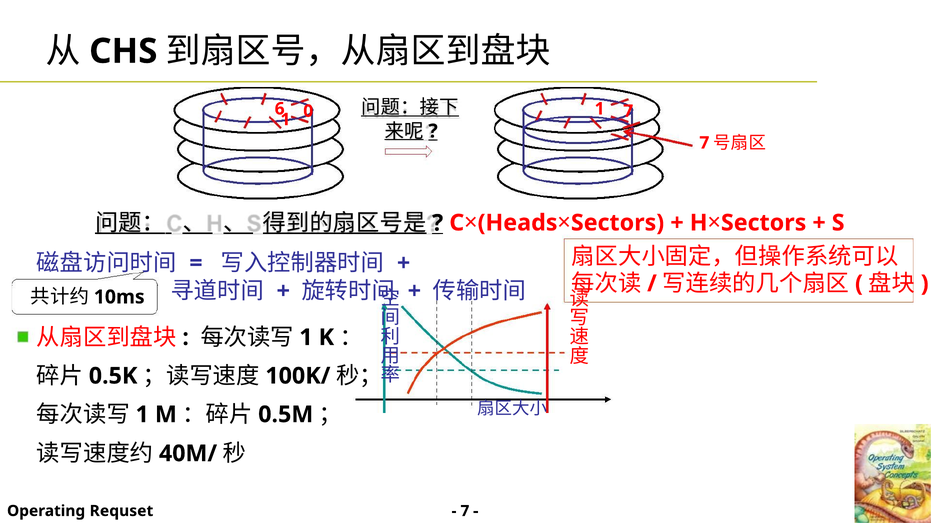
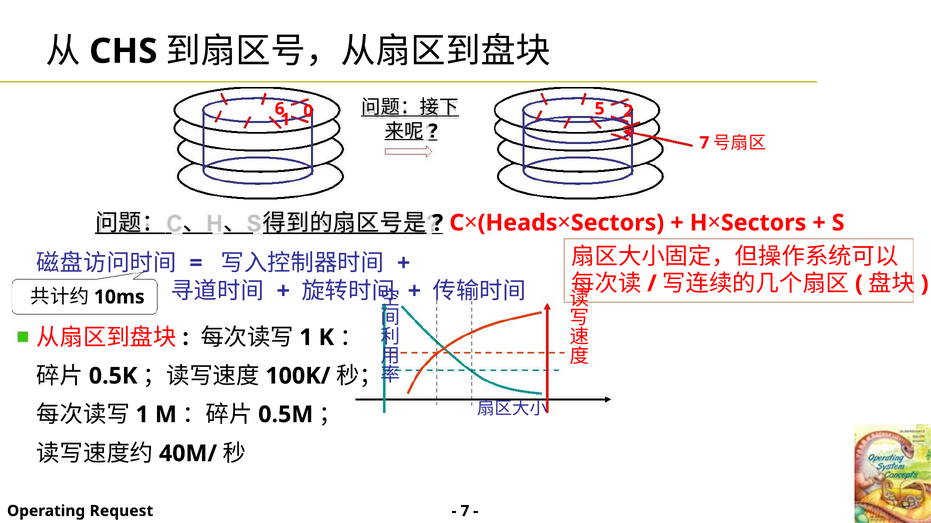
1 at (600, 109): 1 -> 5
0 7: 7 -> 2
Requset: Requset -> Request
